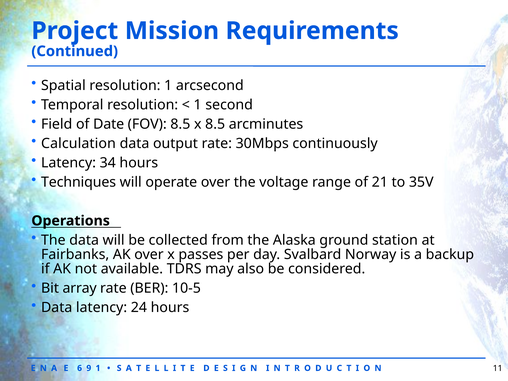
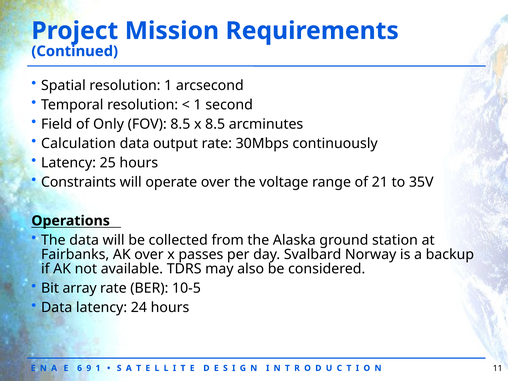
Date: Date -> Only
34: 34 -> 25
Techniques: Techniques -> Constraints
